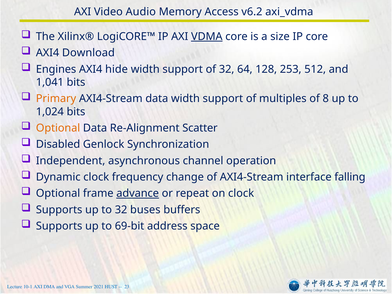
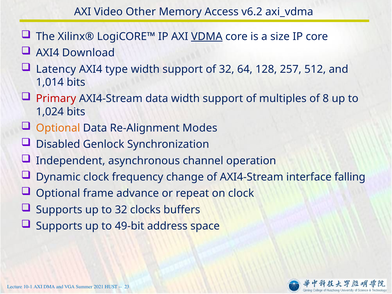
Audio: Audio -> Other
Engines: Engines -> Latency
hide: hide -> type
253: 253 -> 257
1,041: 1,041 -> 1,014
Primary colour: orange -> red
Scatter: Scatter -> Modes
advance underline: present -> none
buses: buses -> clocks
69-bit: 69-bit -> 49-bit
